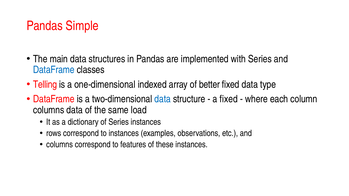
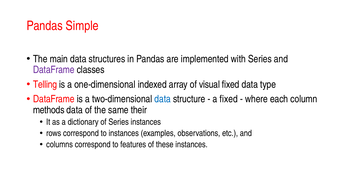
DataFrame at (54, 70) colour: blue -> purple
better: better -> visual
columns at (49, 110): columns -> methods
load: load -> their
